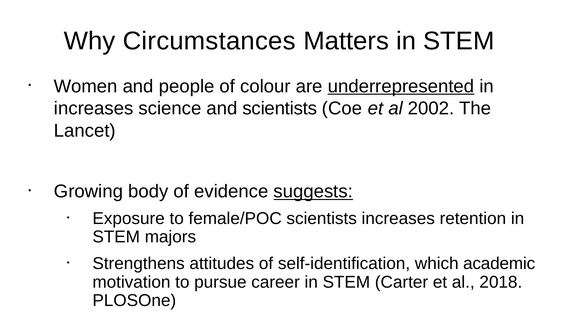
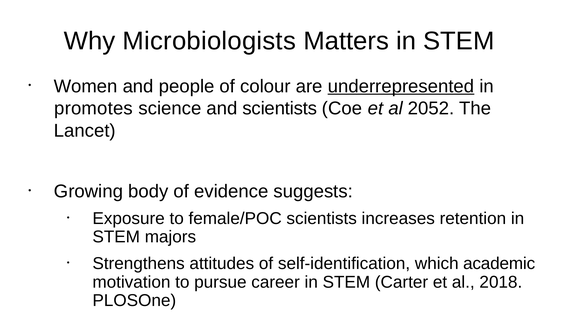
Circumstances: Circumstances -> Microbiologists
increases at (94, 109): increases -> promotes
2002: 2002 -> 2052
suggests underline: present -> none
